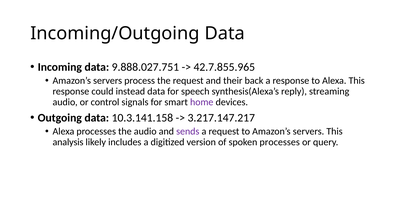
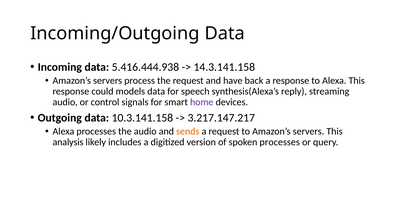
9.888.027.751: 9.888.027.751 -> 5.416.444.938
42.7.855.965: 42.7.855.965 -> 14.3.141.158
their: their -> have
instead: instead -> models
sends colour: purple -> orange
